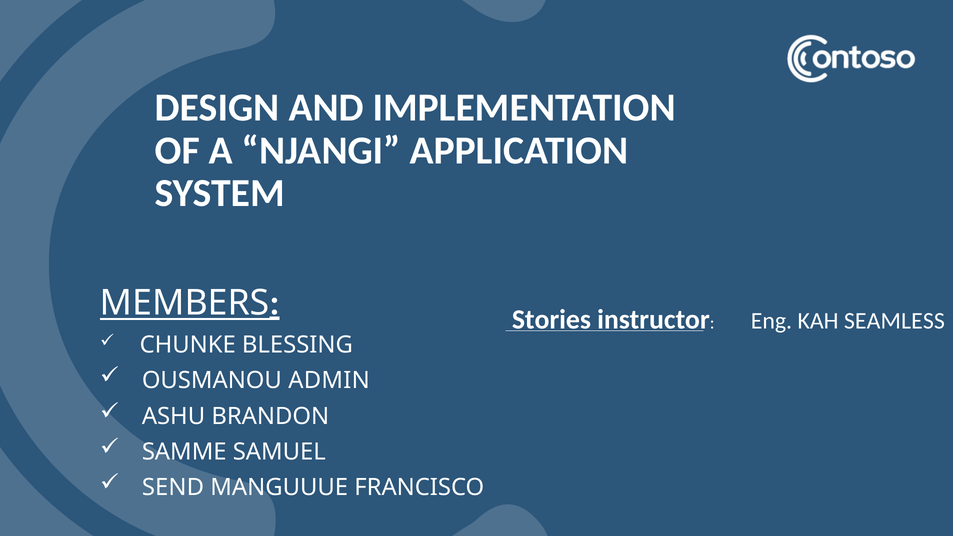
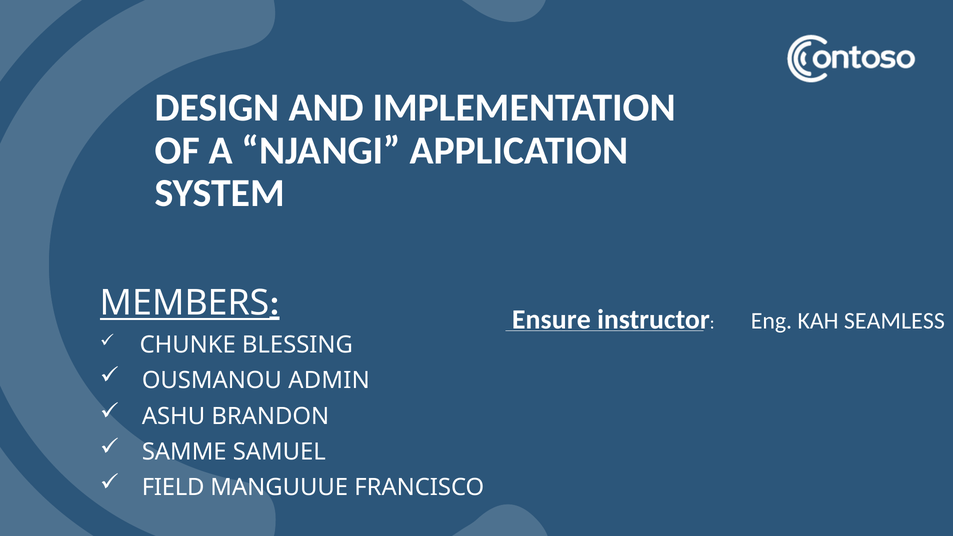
Stories: Stories -> Ensure
SEND: SEND -> FIELD
